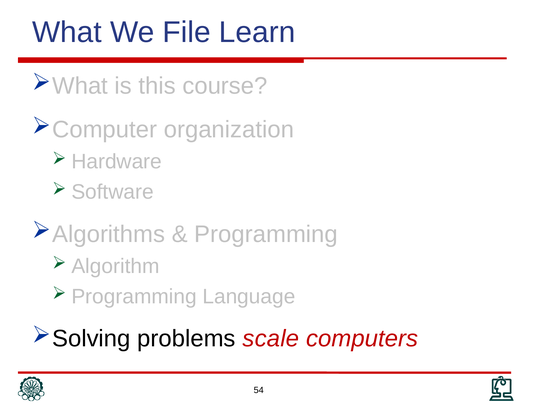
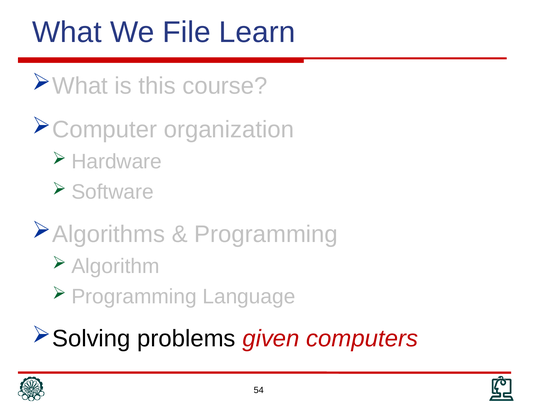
scale: scale -> given
